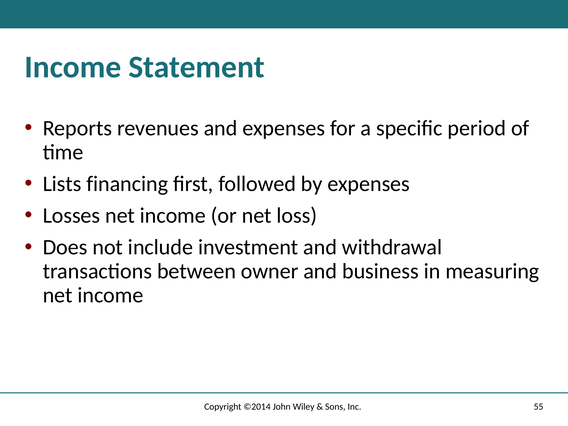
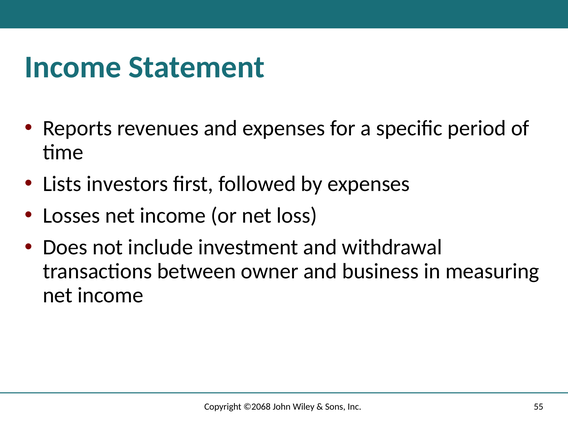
financing: financing -> investors
©2014: ©2014 -> ©2068
